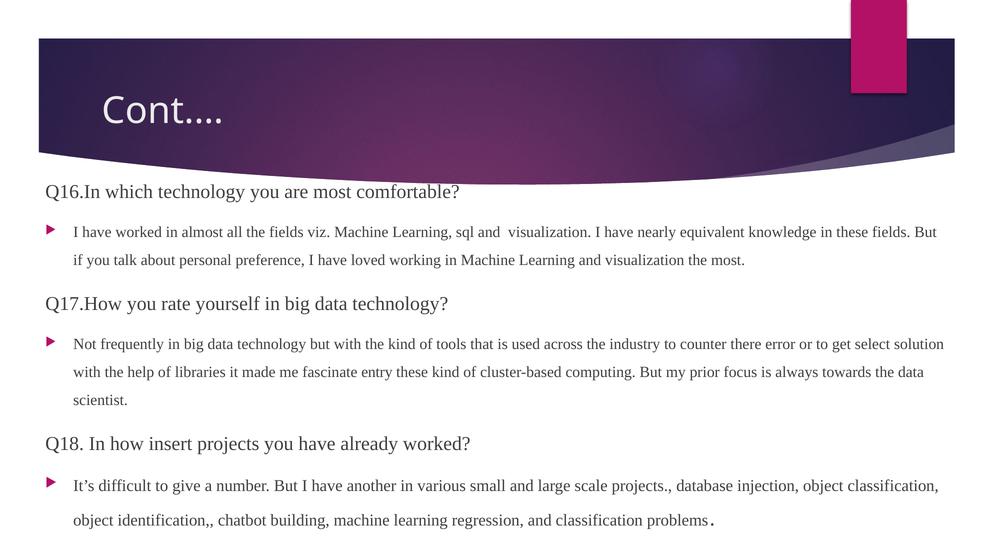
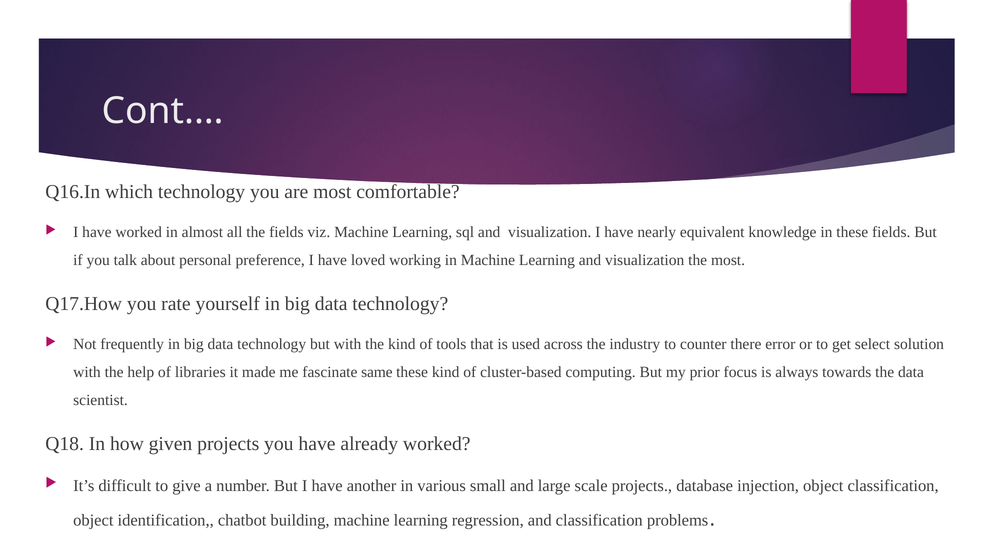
entry: entry -> same
insert: insert -> given
